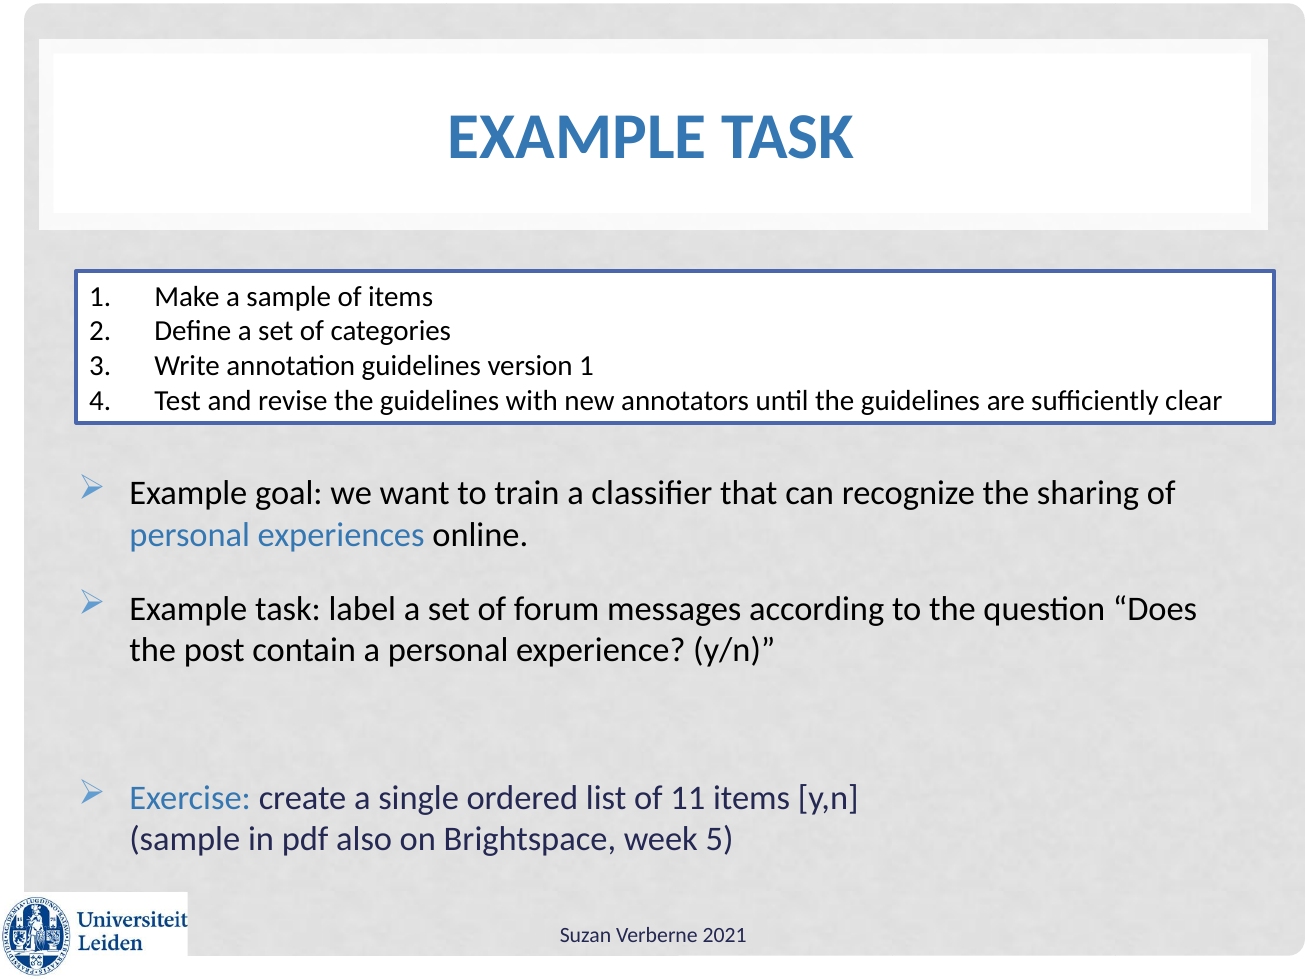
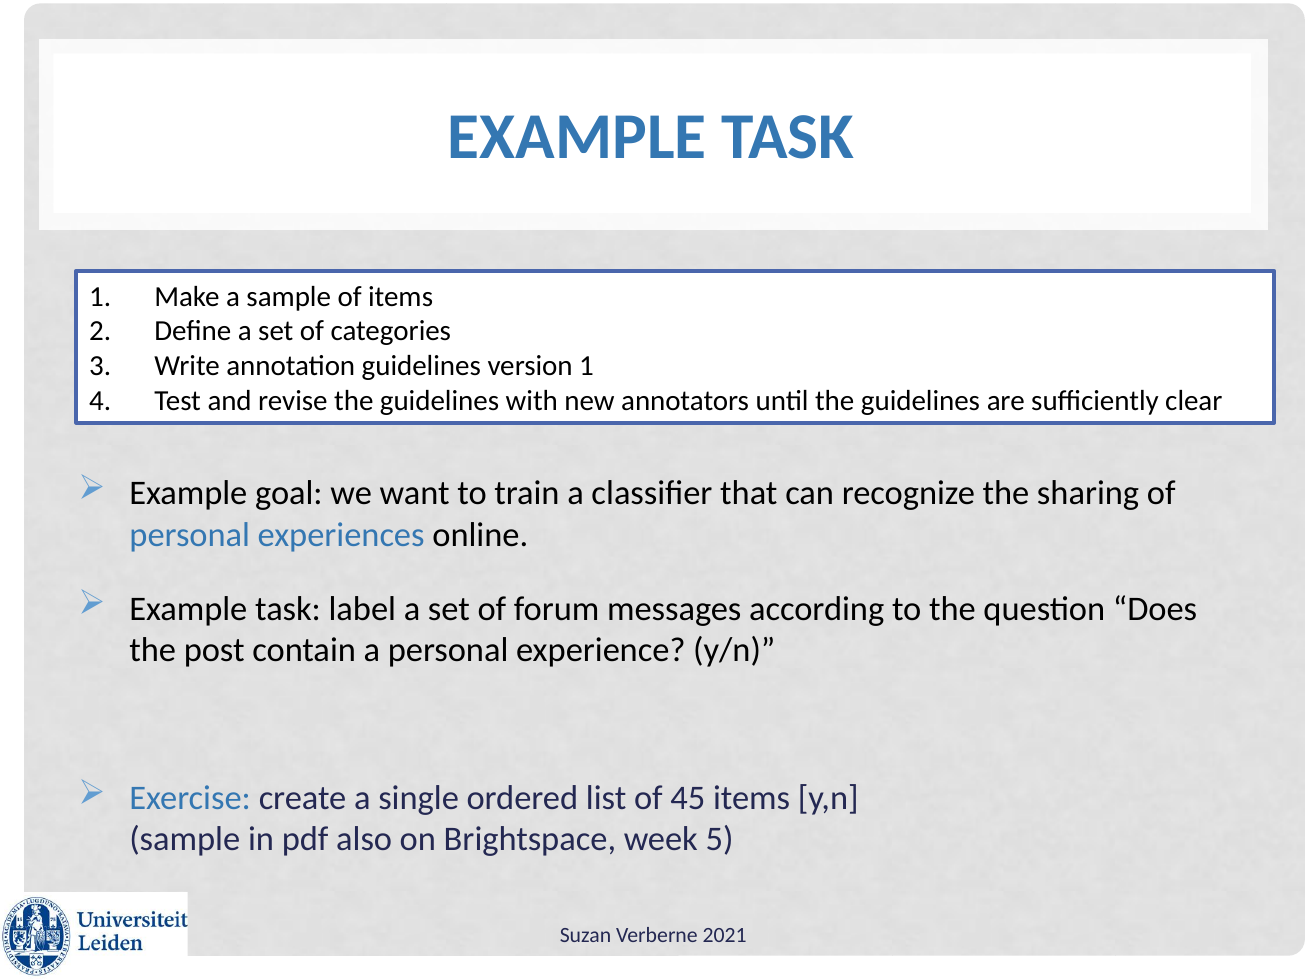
11: 11 -> 45
